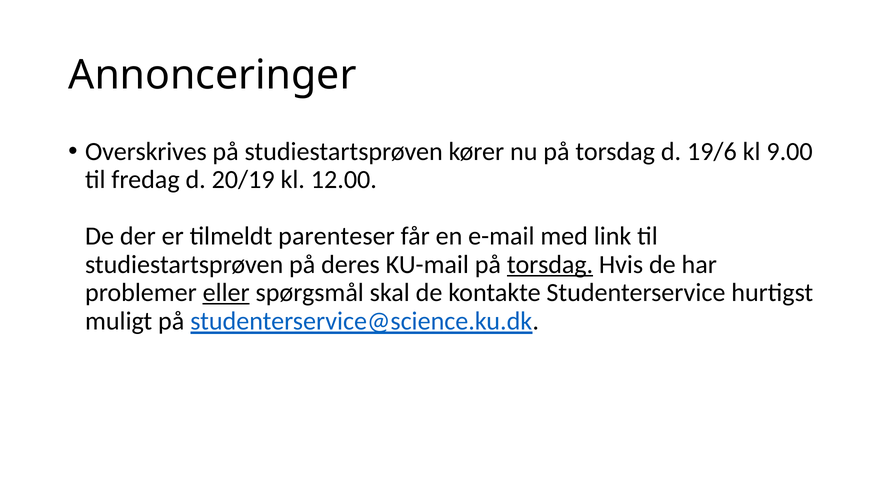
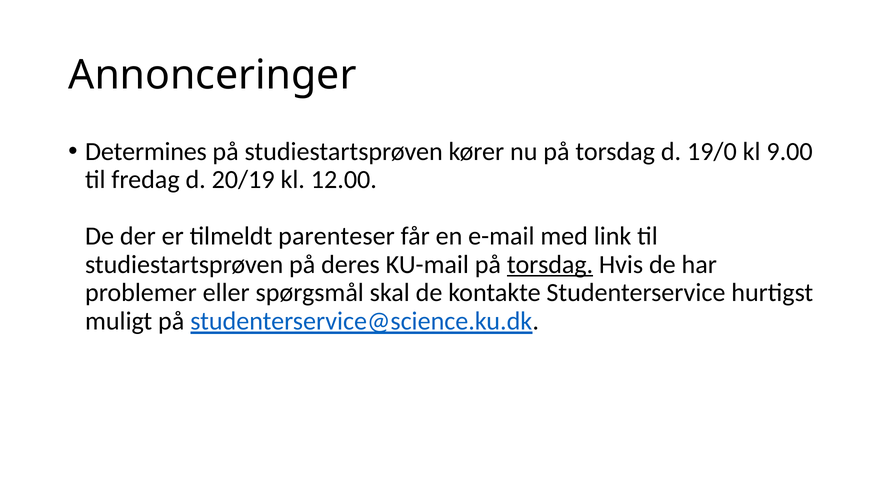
Overskrives: Overskrives -> Determines
19/6: 19/6 -> 19/0
eller underline: present -> none
